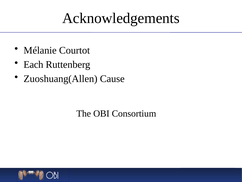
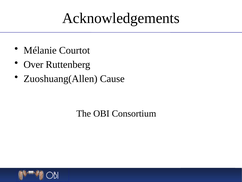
Each: Each -> Over
